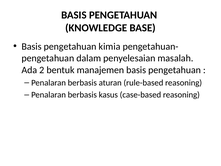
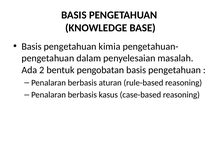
manajemen: manajemen -> pengobatan
